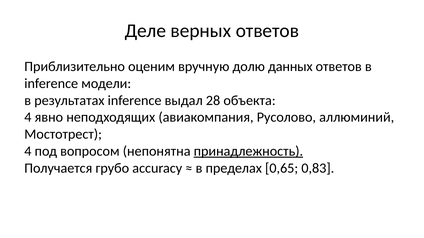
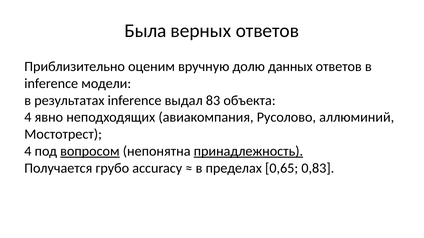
Деле: Деле -> Была
28: 28 -> 83
вопросом underline: none -> present
